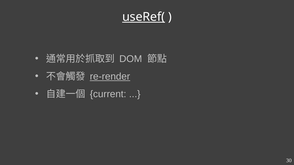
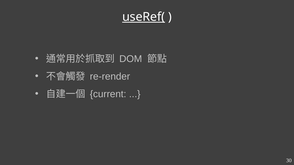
re-render underline: present -> none
